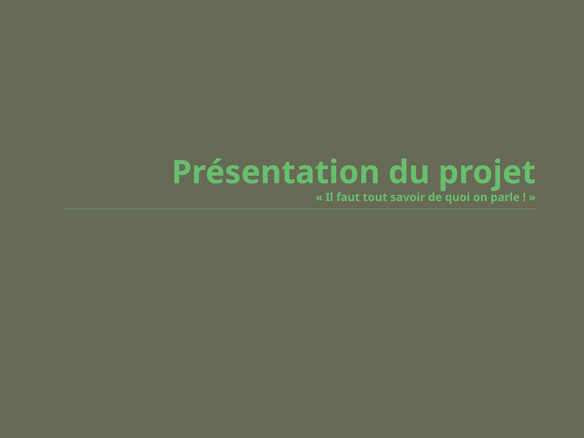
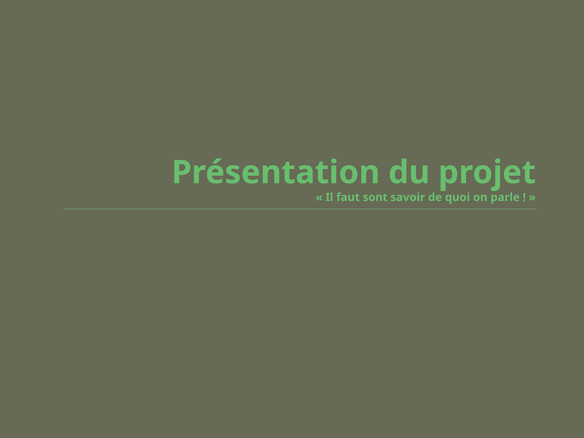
tout: tout -> sont
